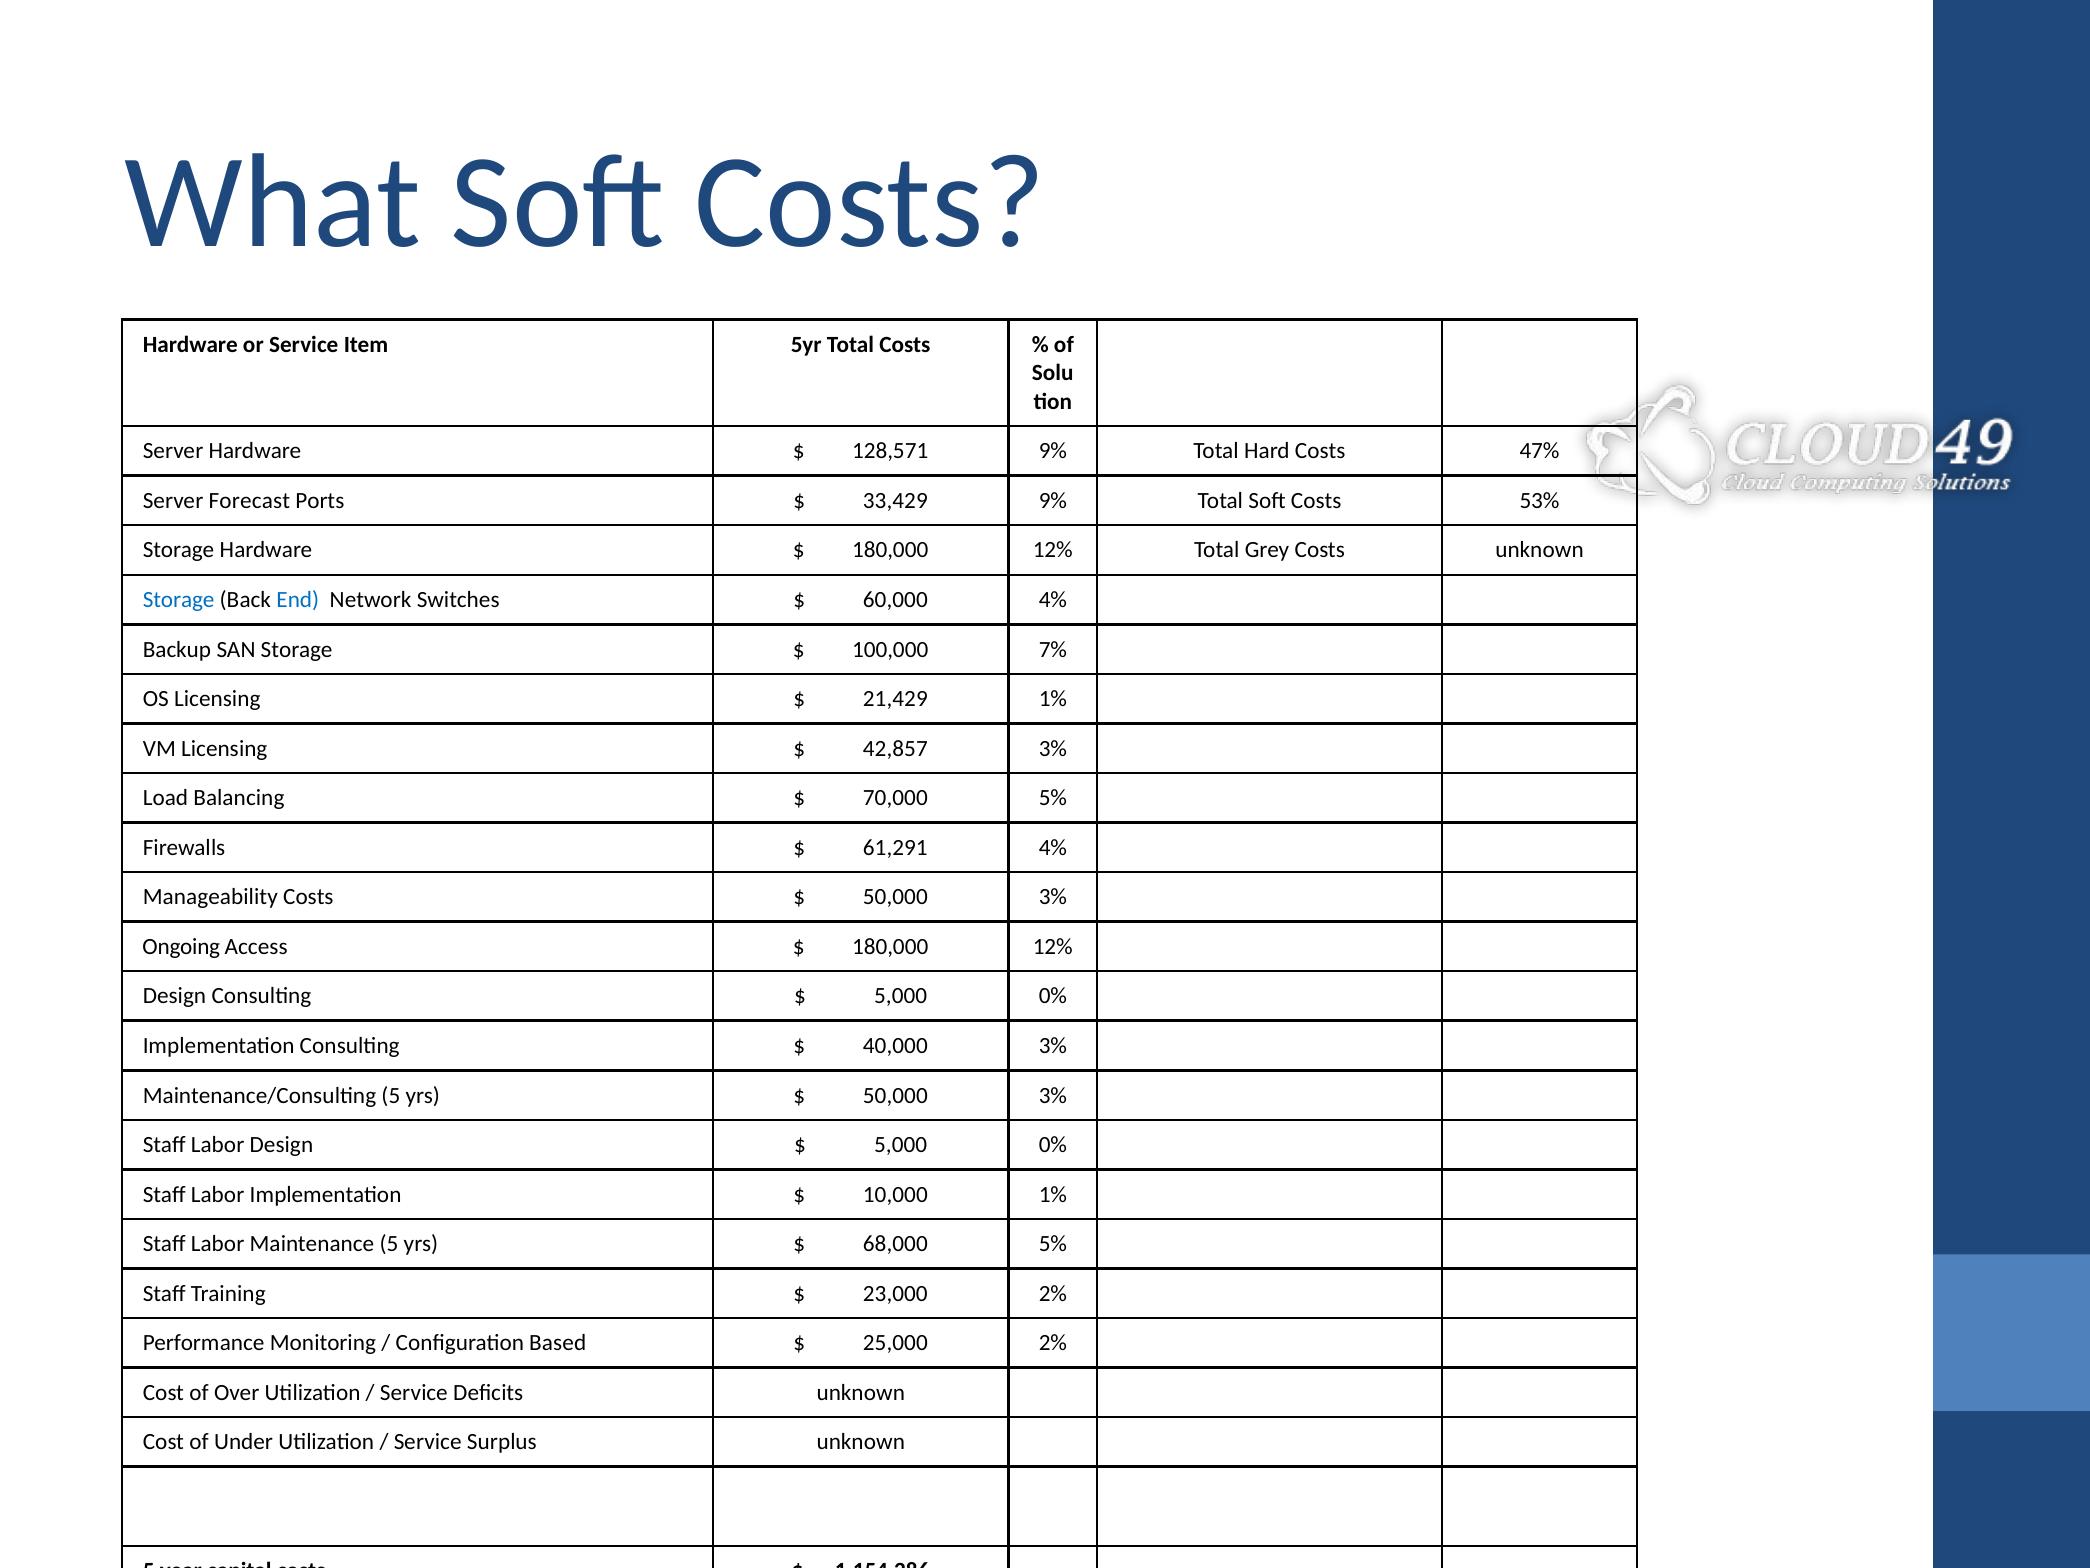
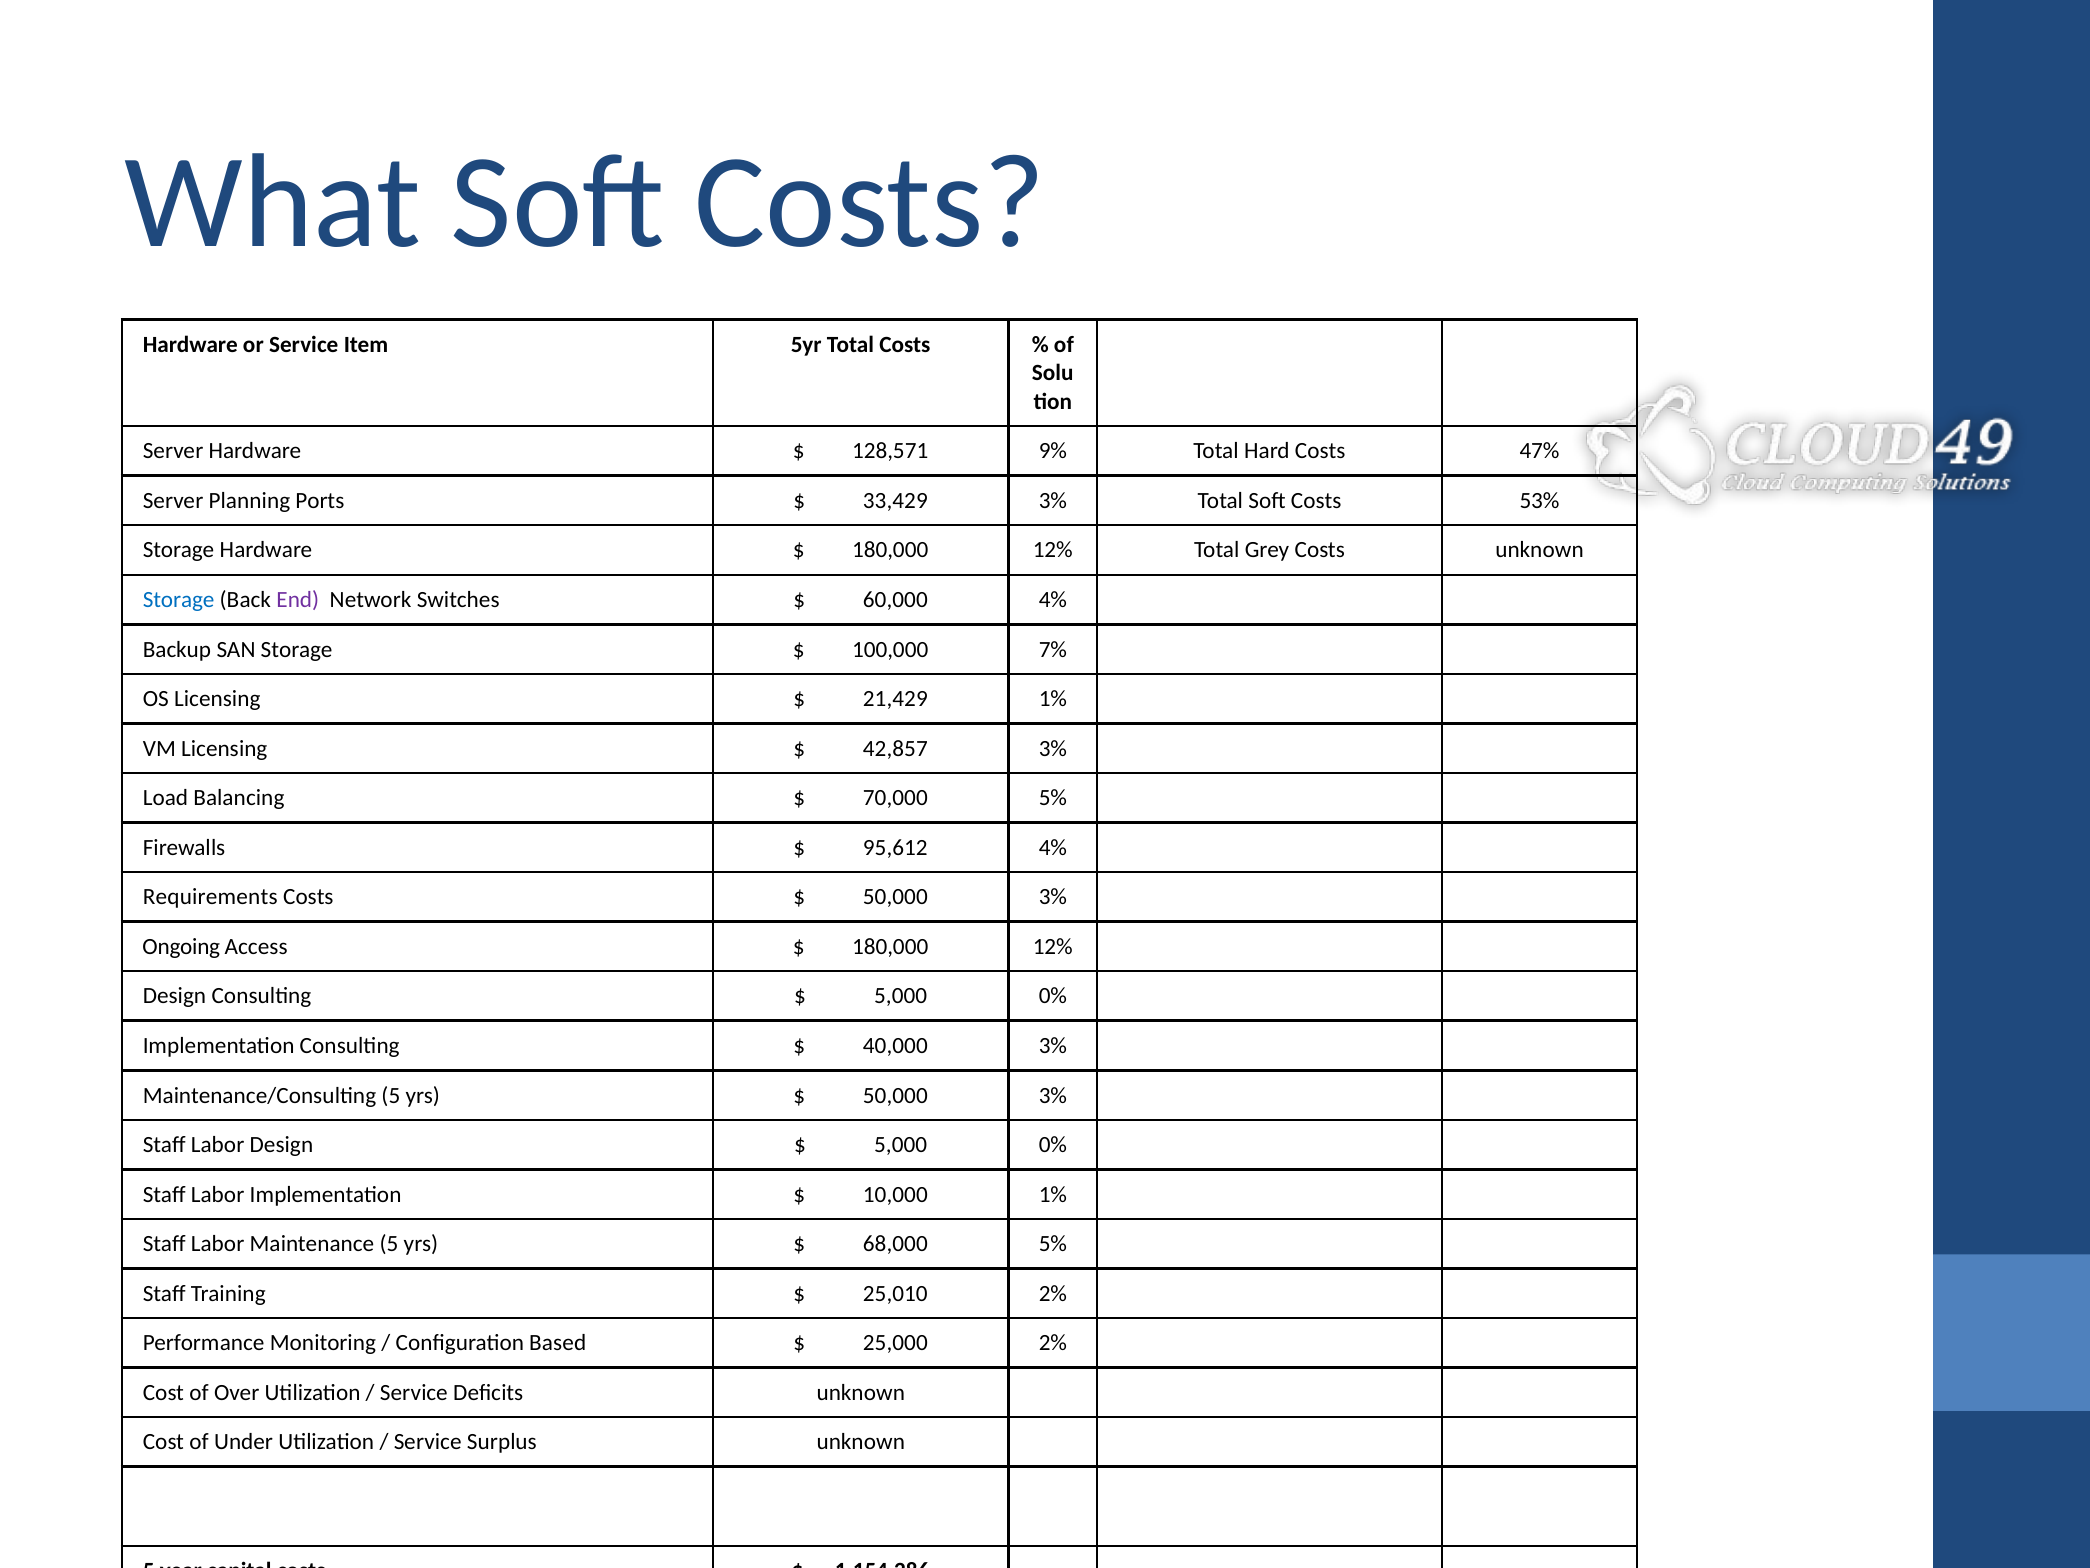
Forecast: Forecast -> Planning
33,429 9%: 9% -> 3%
End colour: blue -> purple
61,291: 61,291 -> 95,612
Manageability: Manageability -> Requirements
23,000: 23,000 -> 25,010
